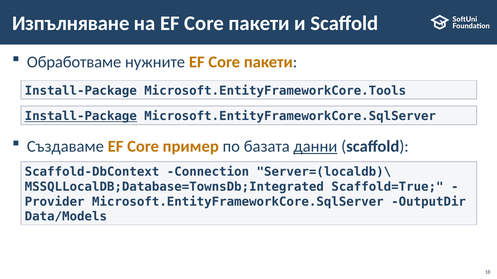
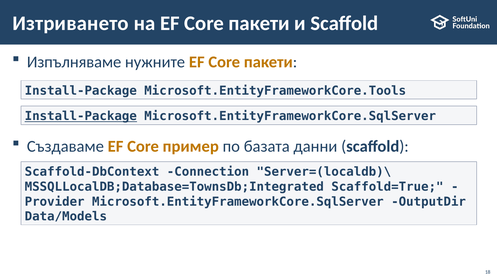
Изпълняване: Изпълняване -> Изтриването
Обработваме: Обработваме -> Изпълняваме
данни underline: present -> none
